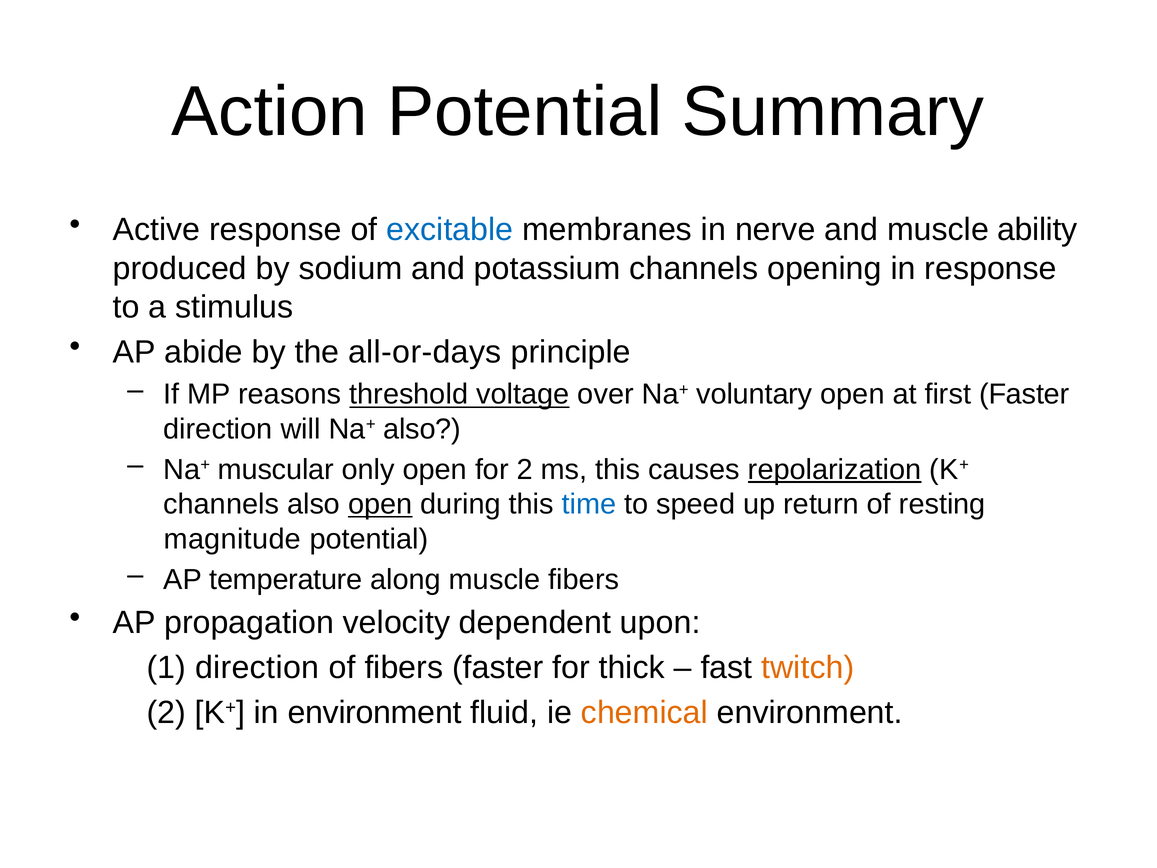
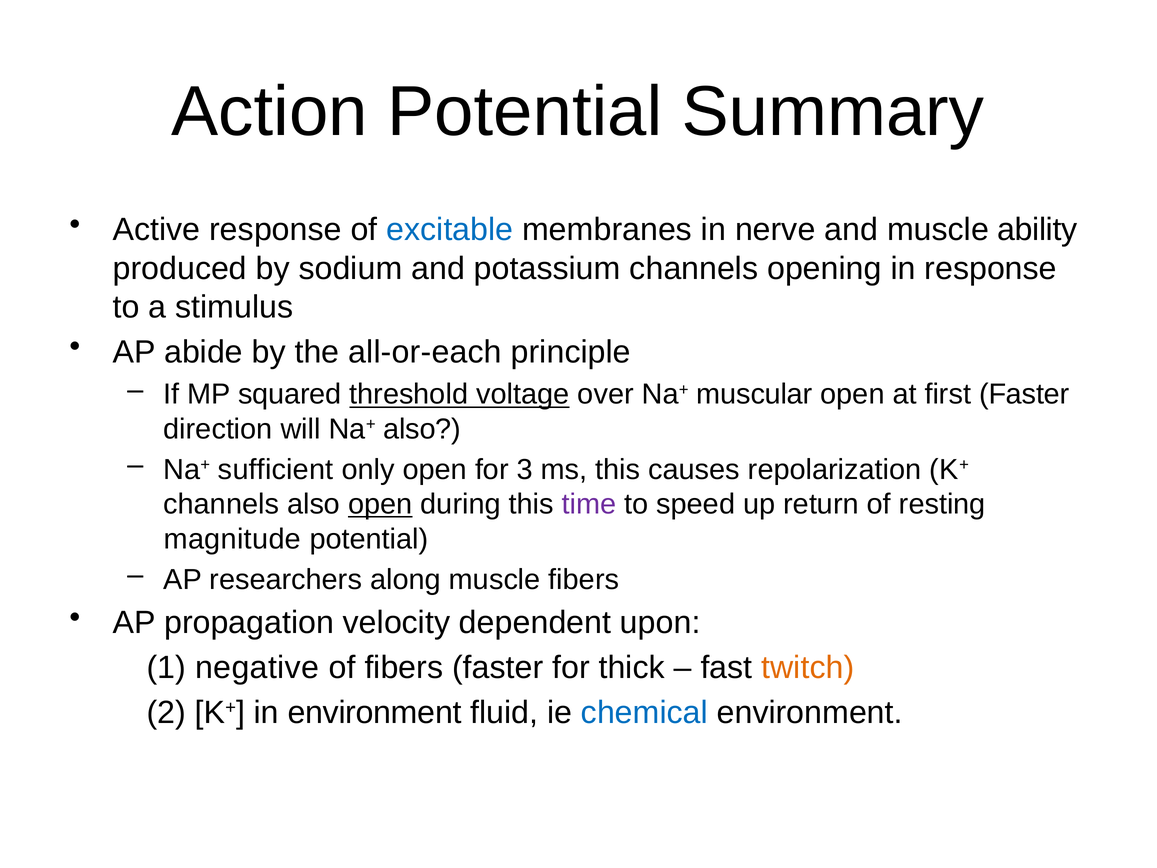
all-or-days: all-or-days -> all-or-each
reasons: reasons -> squared
voluntary: voluntary -> muscular
muscular: muscular -> sufficient
for 2: 2 -> 3
repolarization underline: present -> none
time colour: blue -> purple
temperature: temperature -> researchers
1 direction: direction -> negative
chemical colour: orange -> blue
